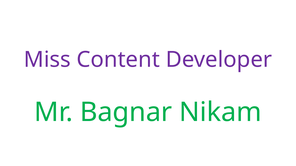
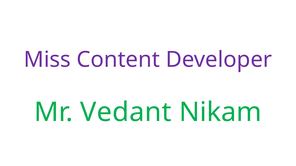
Bagnar: Bagnar -> Vedant
